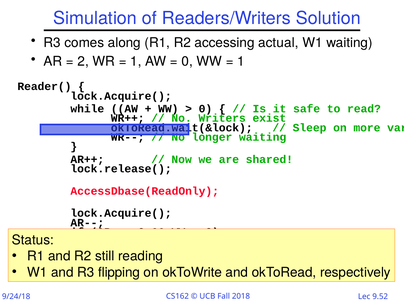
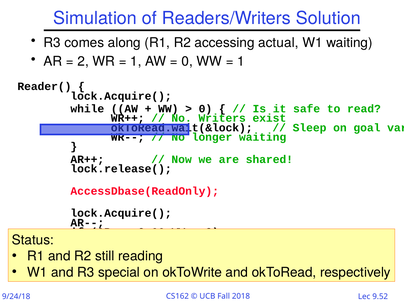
more: more -> goal
flipping: flipping -> special
